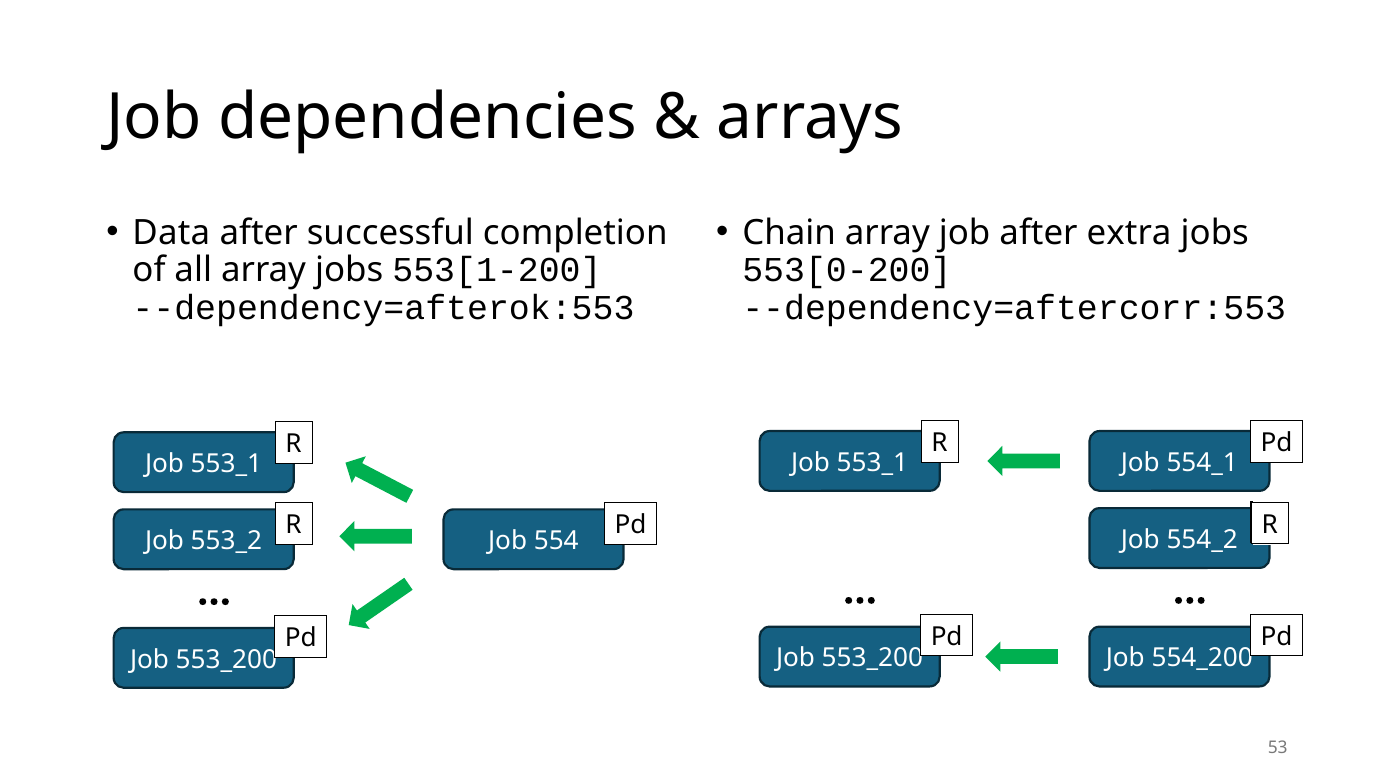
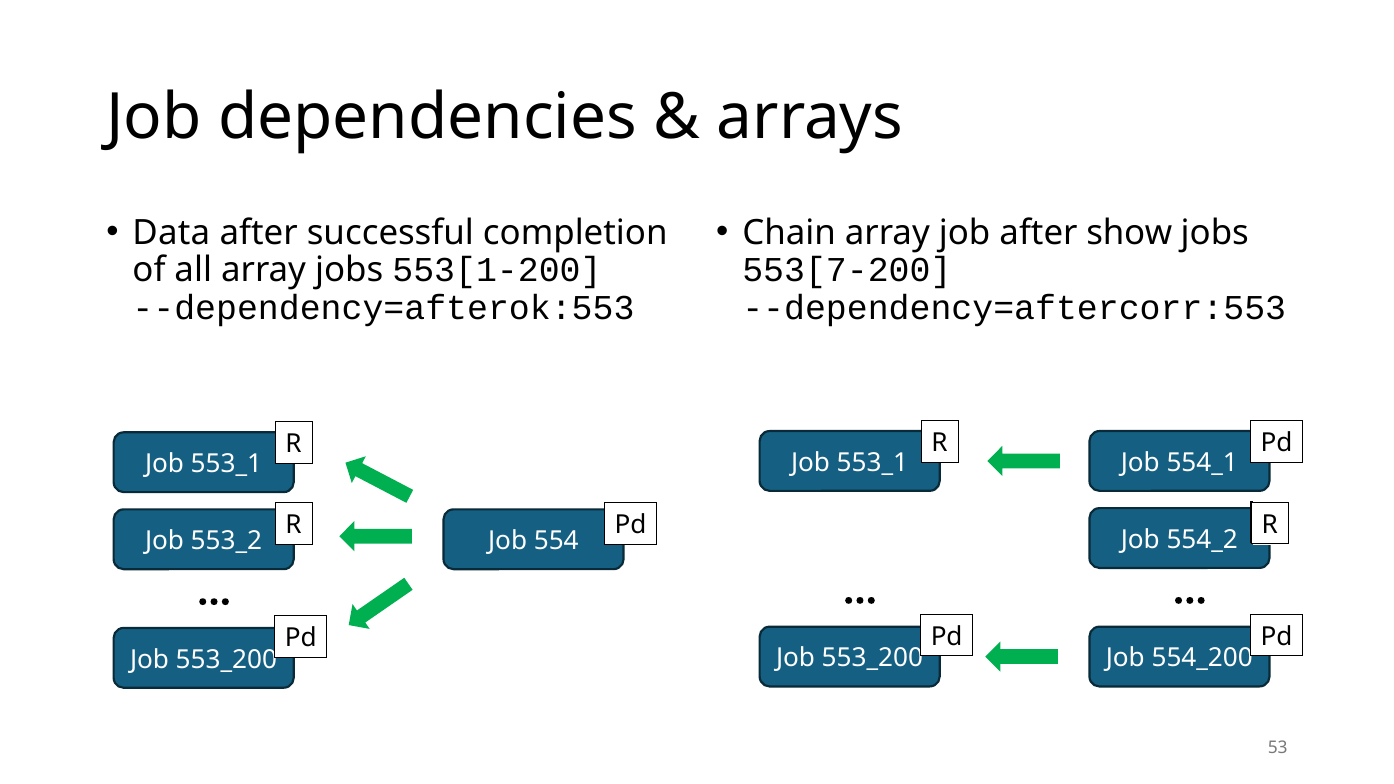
extra: extra -> show
553[0-200: 553[0-200 -> 553[7-200
